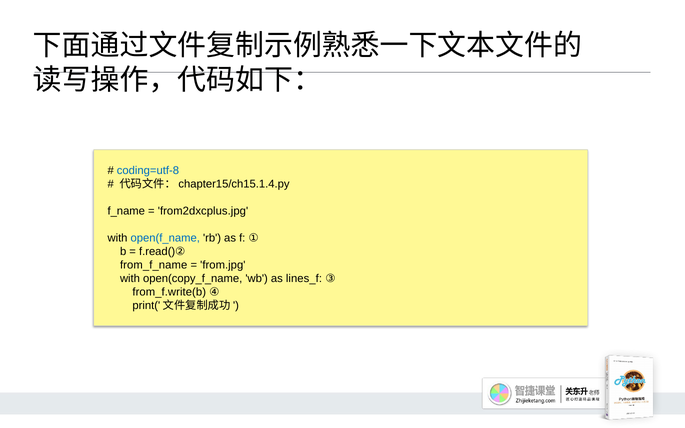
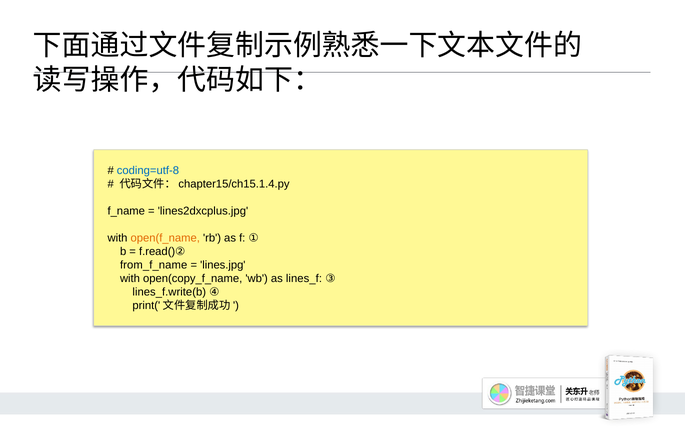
from2dxcplus.jpg: from2dxcplus.jpg -> lines2dxcplus.jpg
open(f_name colour: blue -> orange
from.jpg: from.jpg -> lines.jpg
from_f.write(b: from_f.write(b -> lines_f.write(b
